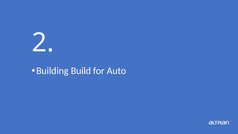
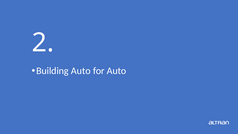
Building Build: Build -> Auto
